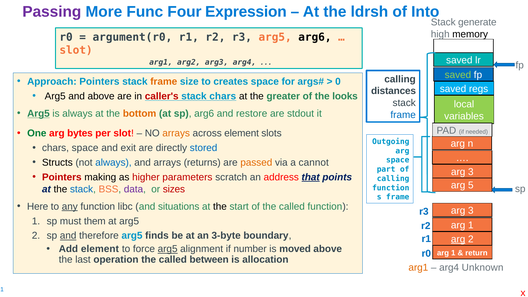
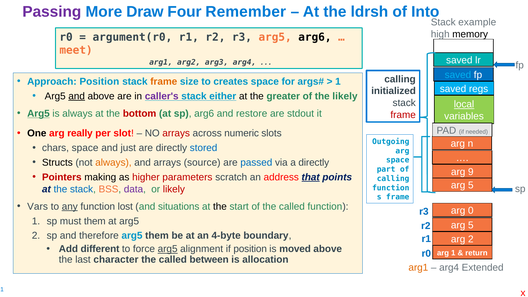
Func: Func -> Draw
Expression: Expression -> Remember
generate: generate -> example
slot at (76, 50): slot -> meet
saved at (458, 75) colour: light green -> light blue
Approach Pointers: Pointers -> Position
0 at (338, 82): 0 -> 1
distances: distances -> initialized
and at (77, 96) underline: none -> present
caller's colour: red -> purple
stack chars: chars -> either
the looks: looks -> likely
local underline: none -> present
bottom colour: orange -> red
frame at (403, 115) colour: blue -> red
One colour: green -> black
bytes: bytes -> really
arrays at (176, 133) colour: orange -> red
across element: element -> numeric
exit: exit -> just
always at (113, 163) colour: blue -> orange
returns: returns -> source
passed colour: orange -> blue
a cannot: cannot -> directly
3 at (471, 172): 3 -> 9
the at (60, 189) colour: black -> blue
or sizes: sizes -> likely
Here: Here -> Vars
libc: libc -> lost
3 at (471, 211): 3 -> 0
1 at (471, 225): 1 -> 5
and at (68, 236) underline: present -> none
arg5 finds: finds -> them
3-byte: 3-byte -> 4-byte
arg at (458, 239) underline: present -> none
Add element: element -> different
if number: number -> position
operation: operation -> character
Unknown: Unknown -> Extended
